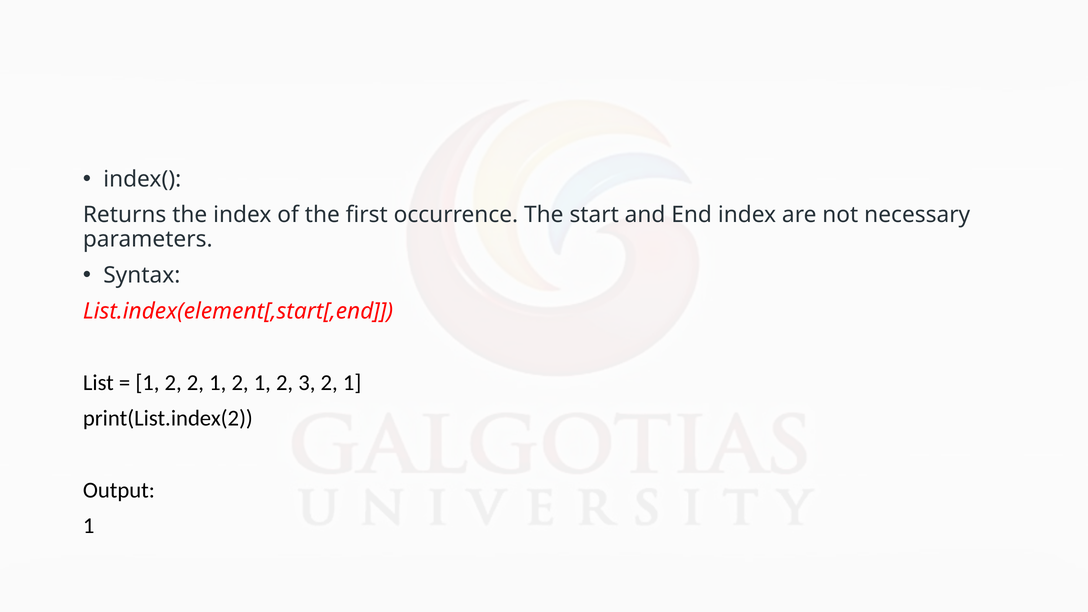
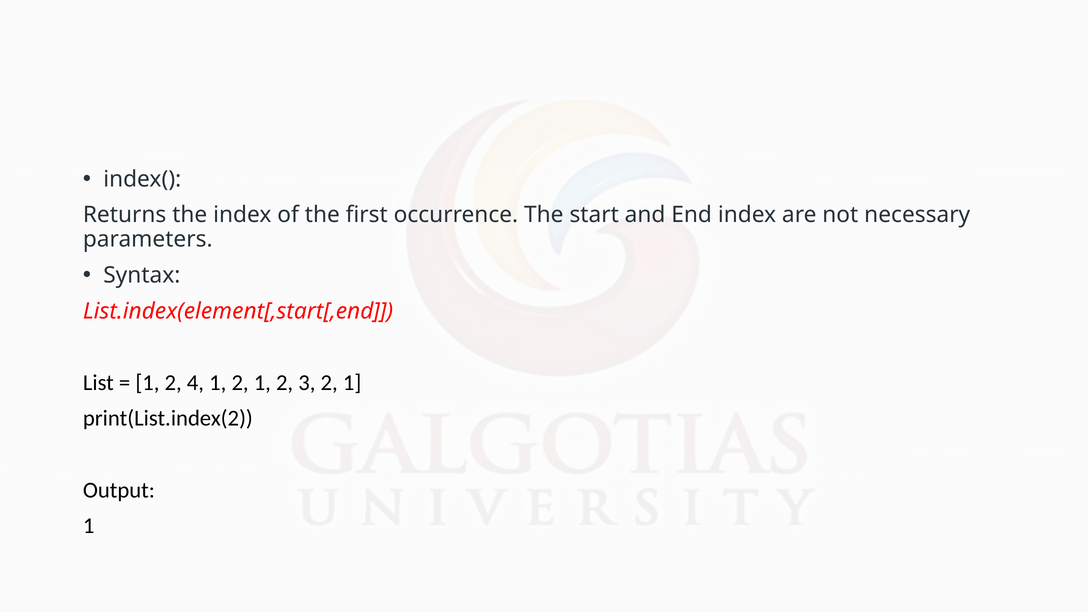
2 2: 2 -> 4
